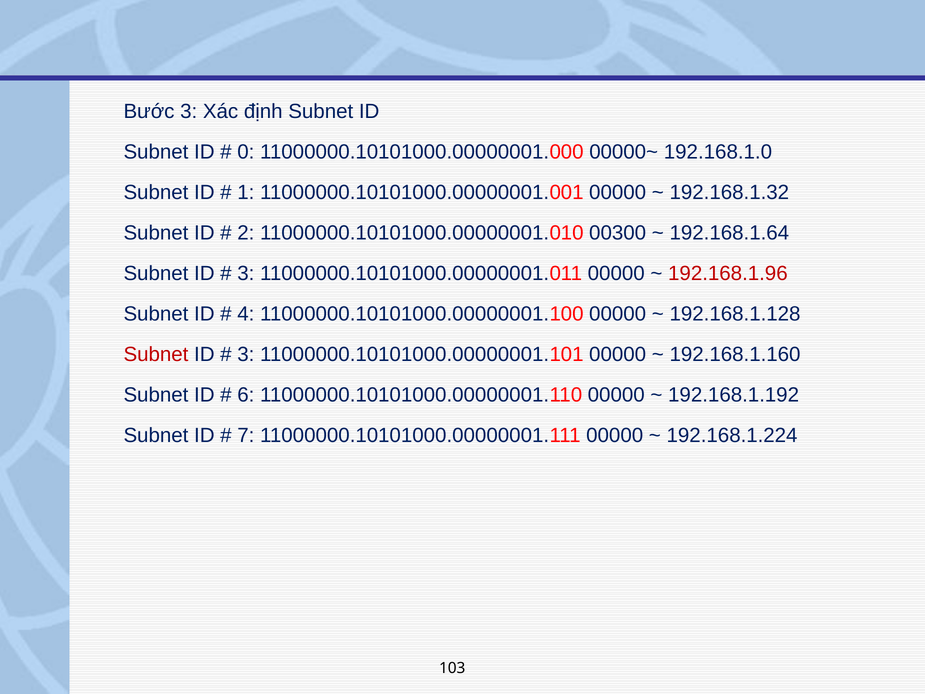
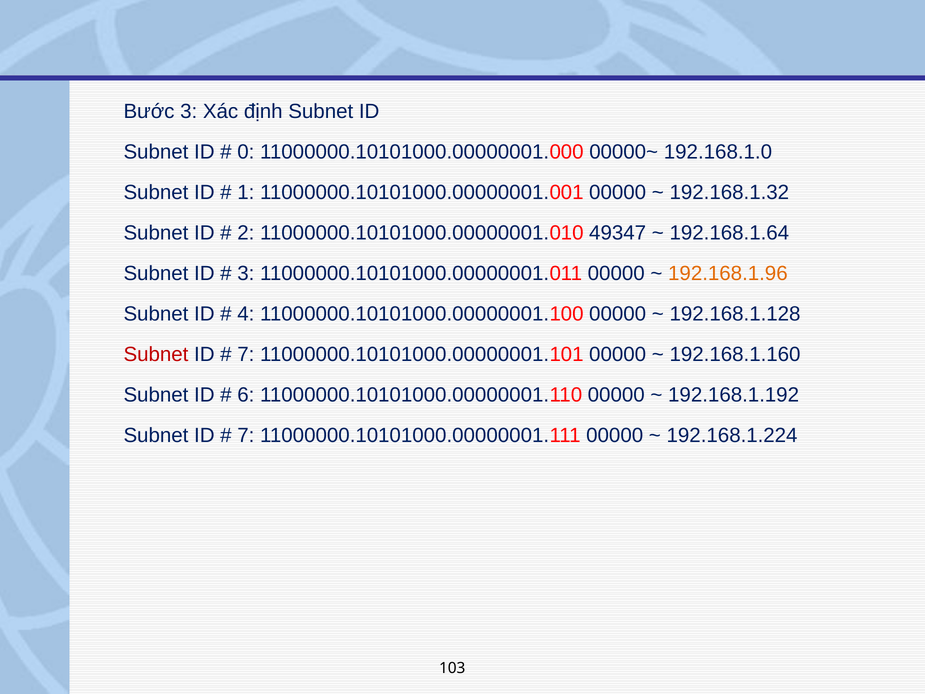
00300: 00300 -> 49347
192.168.1.96 colour: red -> orange
3 at (246, 354): 3 -> 7
